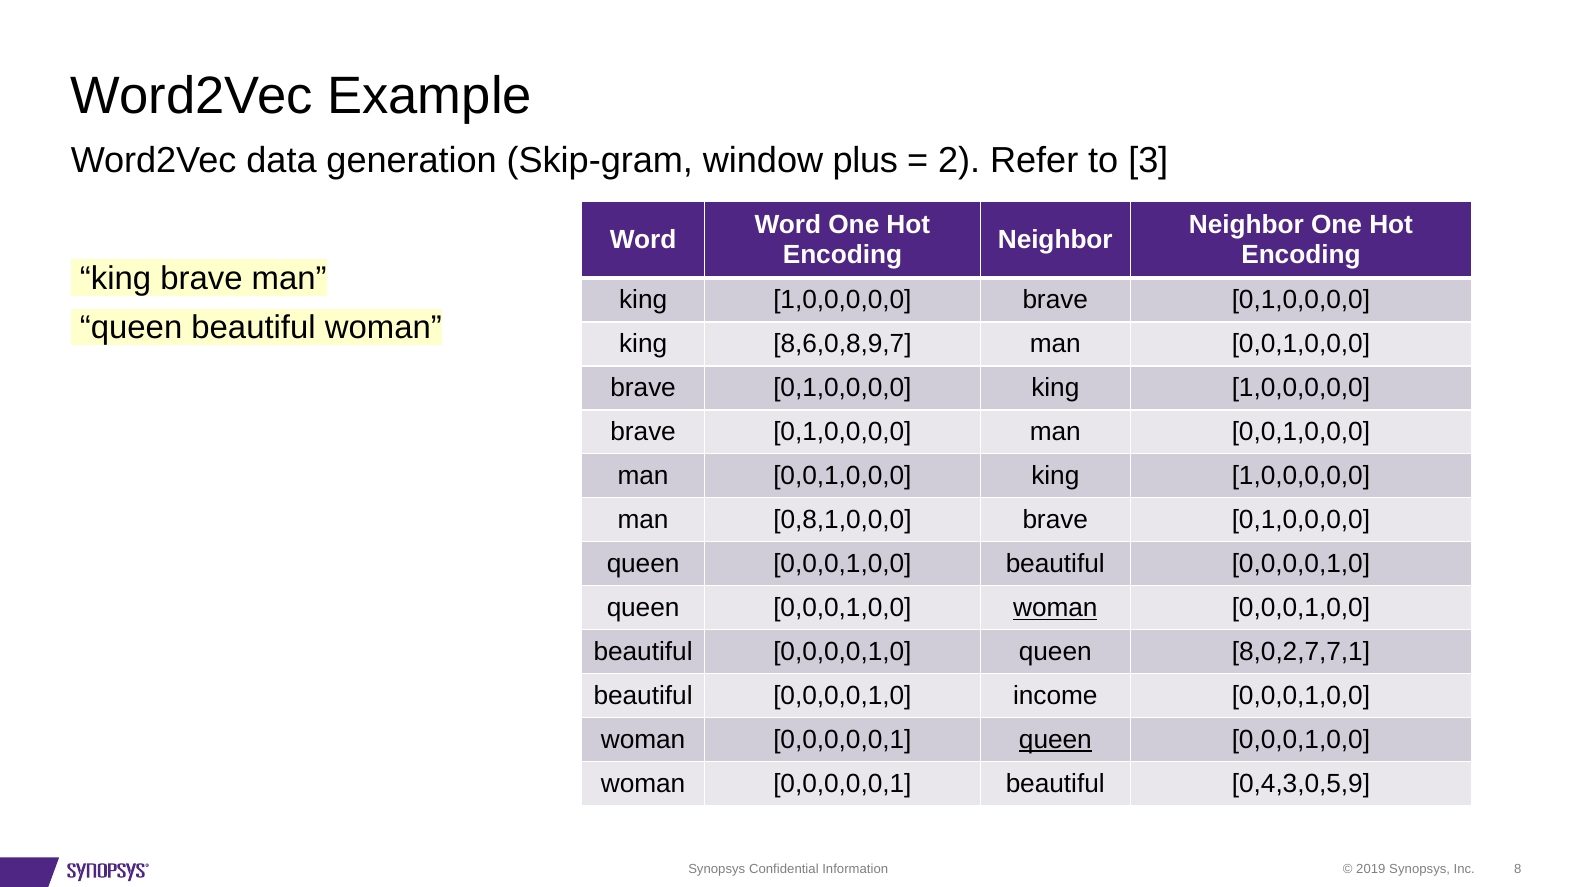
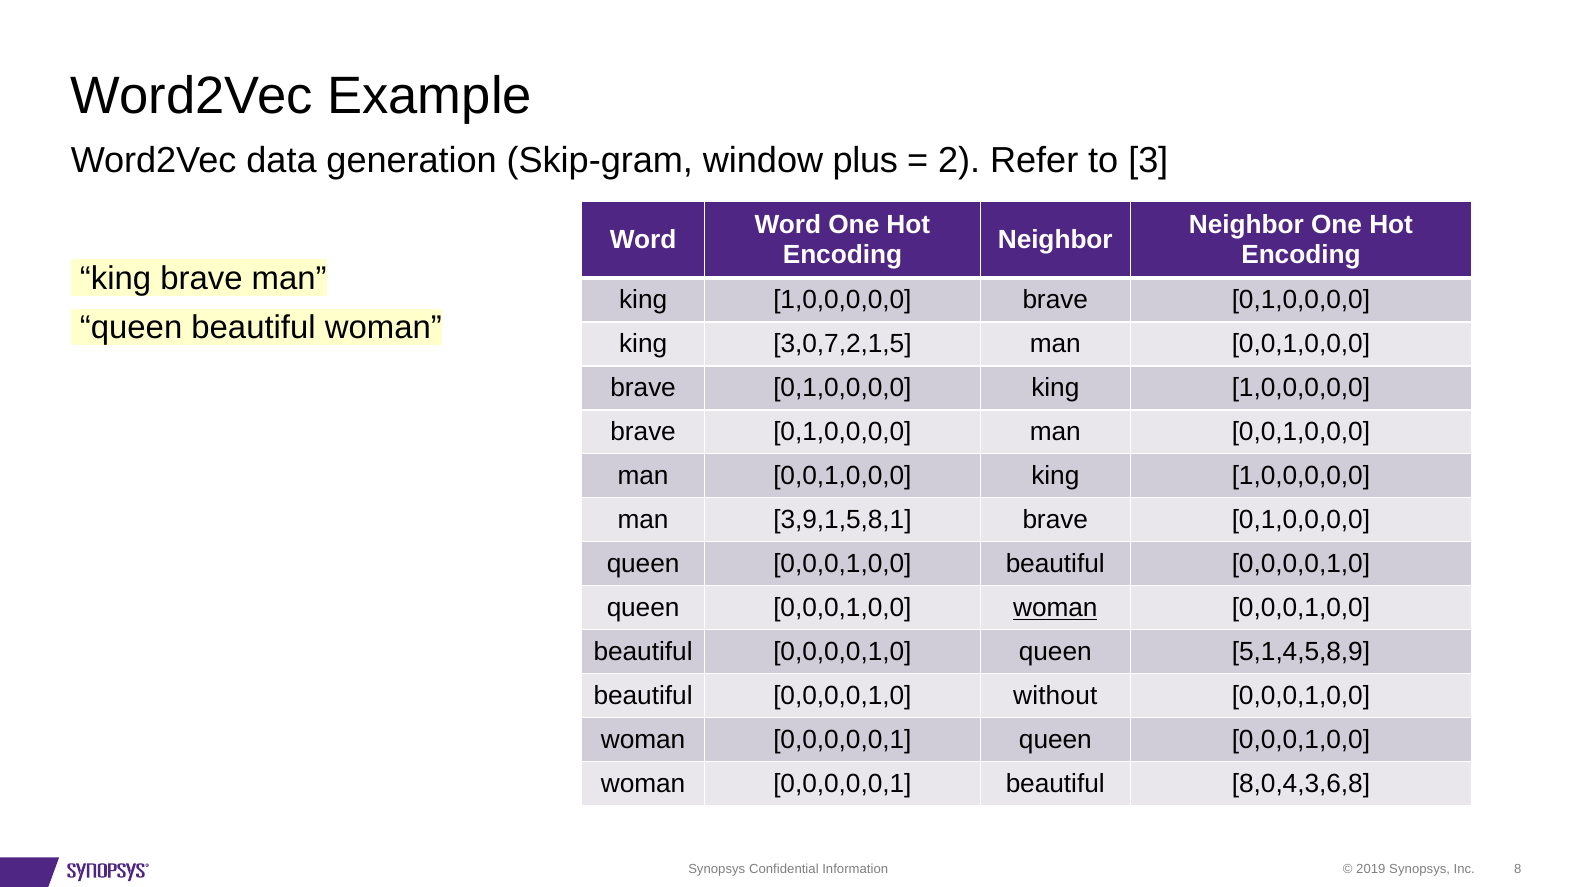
8,6,0,8,9,7: 8,6,0,8,9,7 -> 3,0,7,2,1,5
0,8,1,0,0,0: 0,8,1,0,0,0 -> 3,9,1,5,8,1
8,0,2,7,7,1: 8,0,2,7,7,1 -> 5,1,4,5,8,9
income: income -> without
queen at (1055, 740) underline: present -> none
0,4,3,0,5,9: 0,4,3,0,5,9 -> 8,0,4,3,6,8
